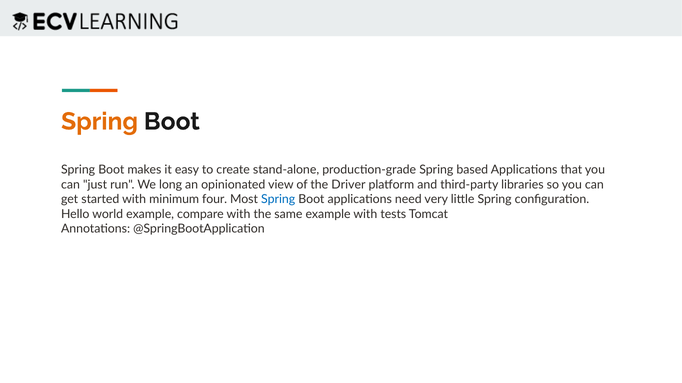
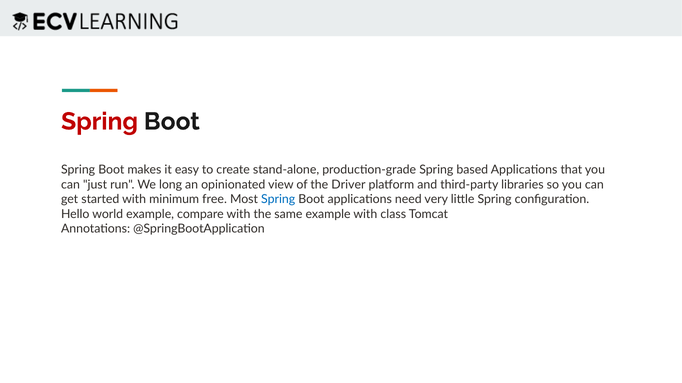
Spring at (100, 122) colour: orange -> red
four: four -> free
tests: tests -> class
